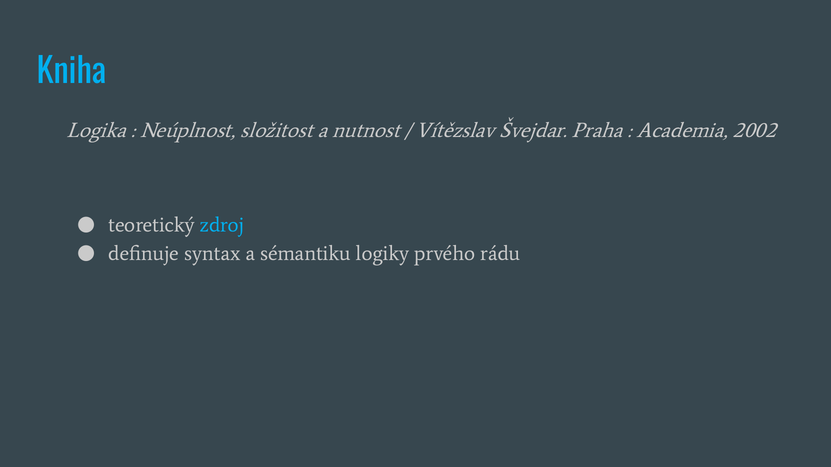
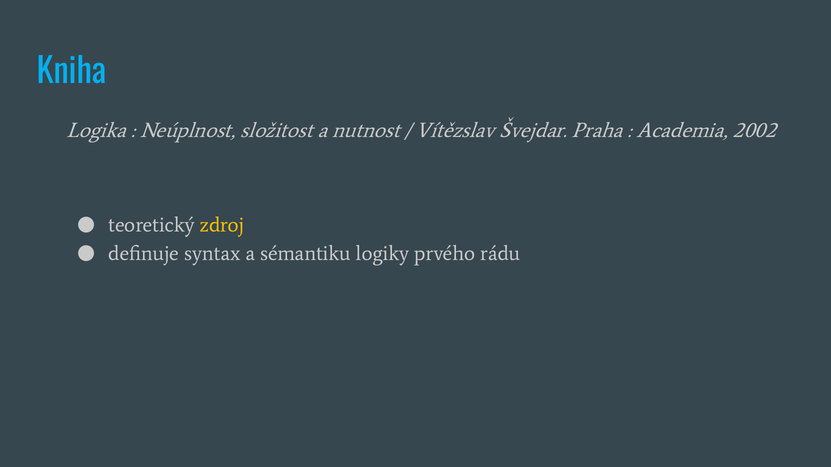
zdroj colour: light blue -> yellow
